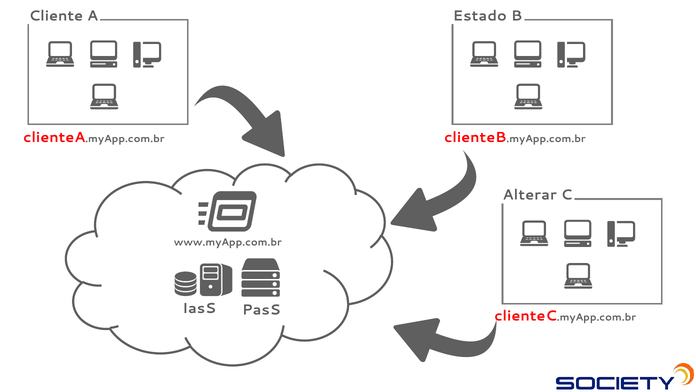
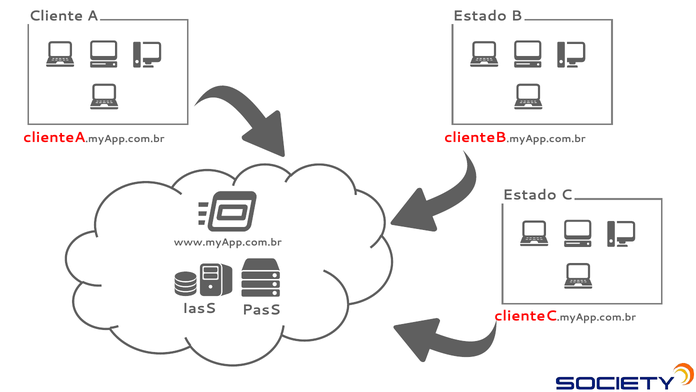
Alterar at (530, 195): Alterar -> Estado
